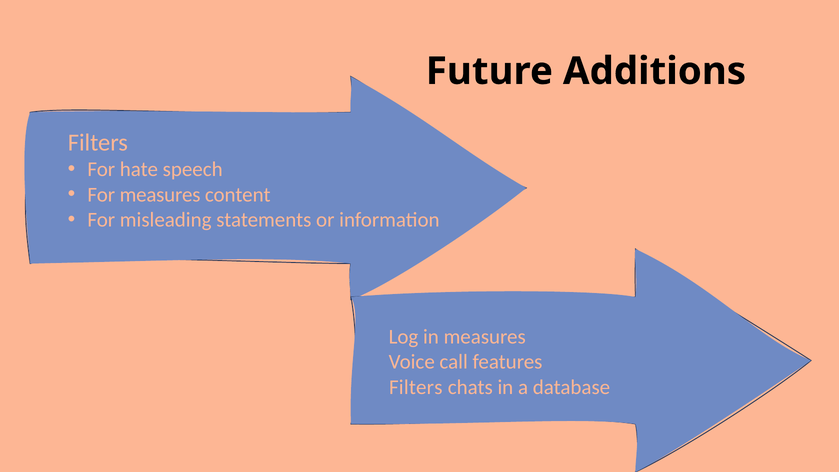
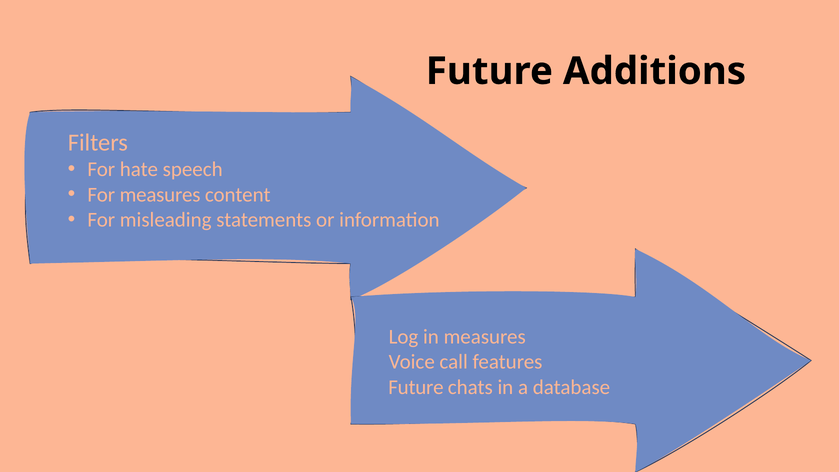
Filters at (416, 387): Filters -> Future
